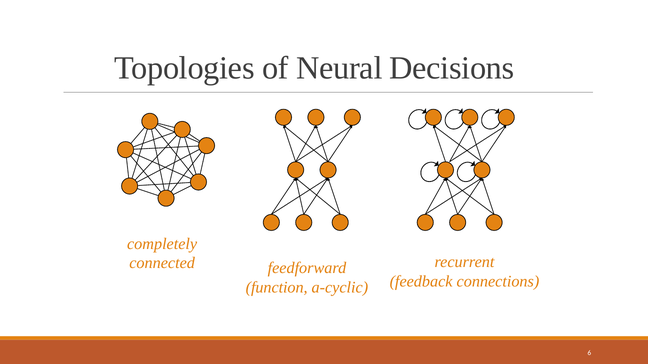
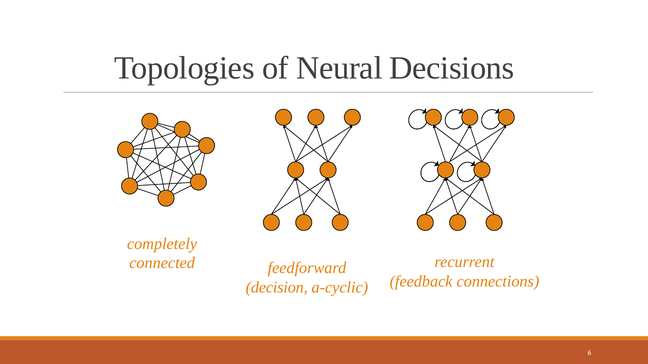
function: function -> decision
